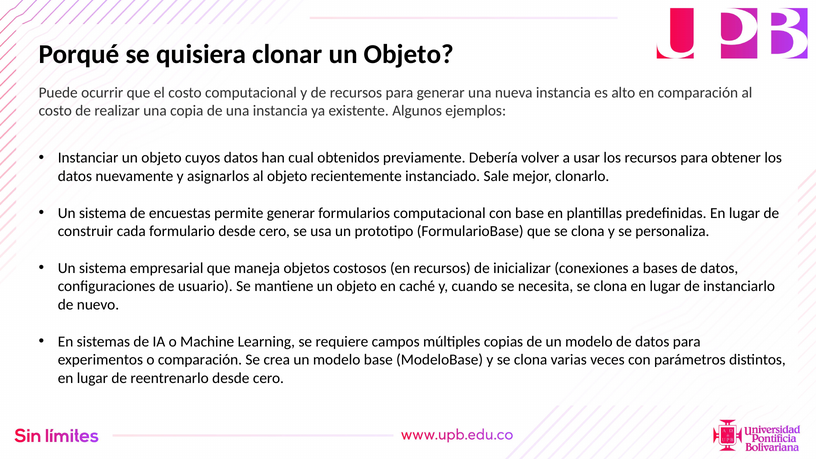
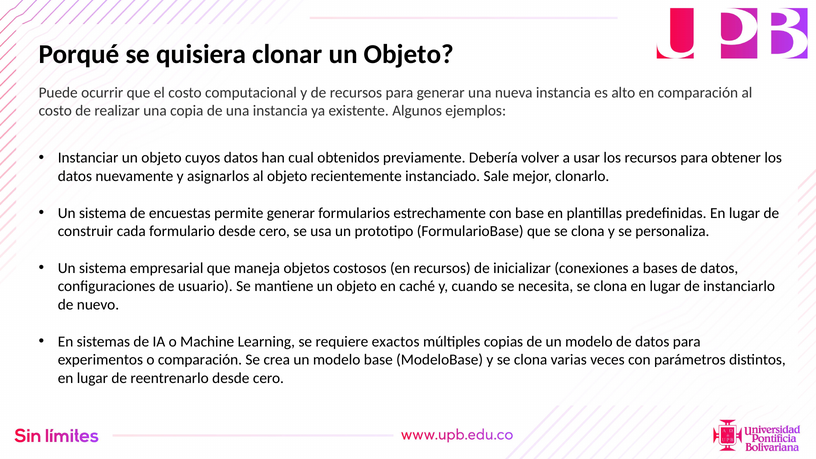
formularios computacional: computacional -> estrechamente
campos: campos -> exactos
